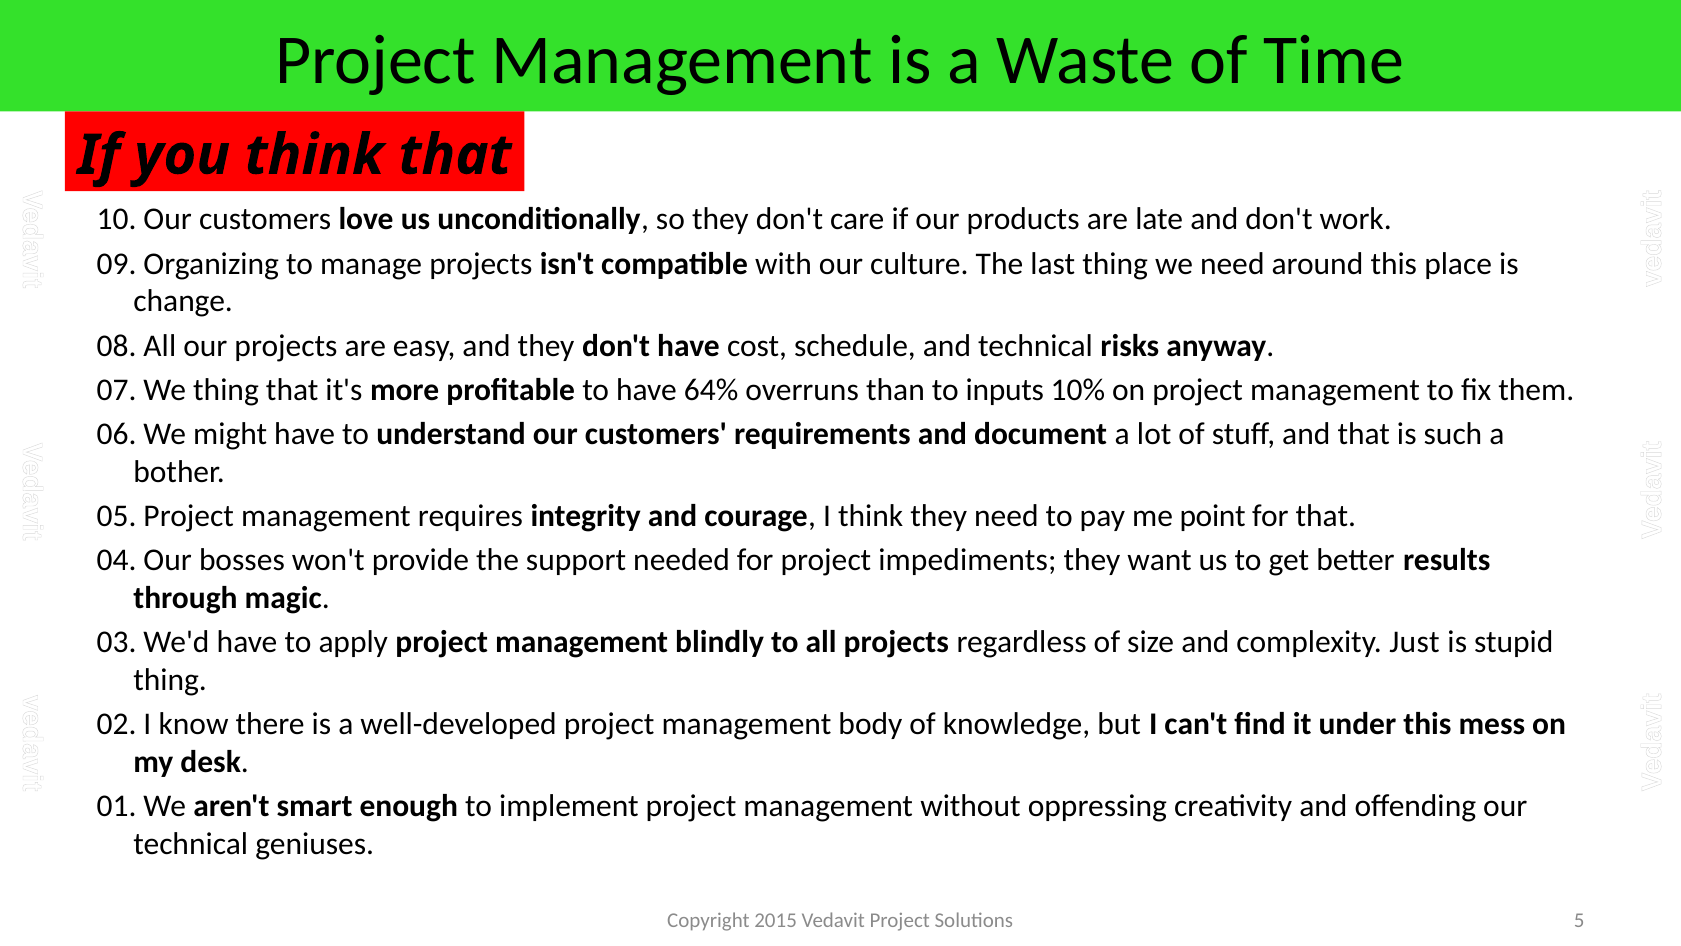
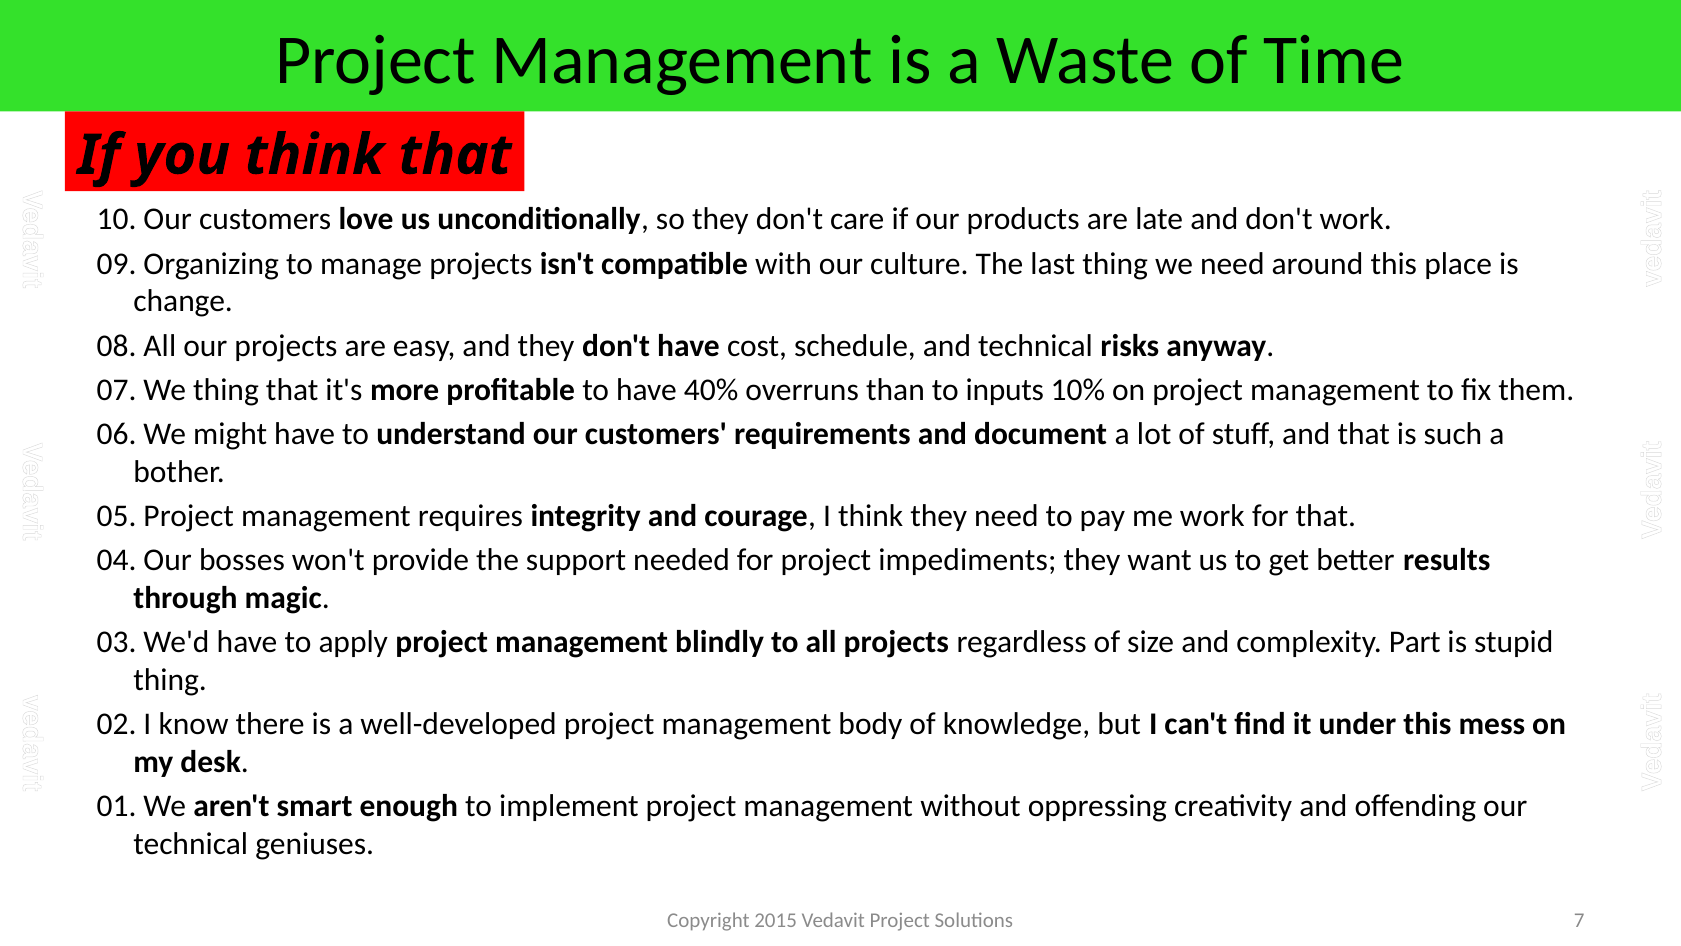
64%: 64% -> 40%
me point: point -> work
Just: Just -> Part
5: 5 -> 7
